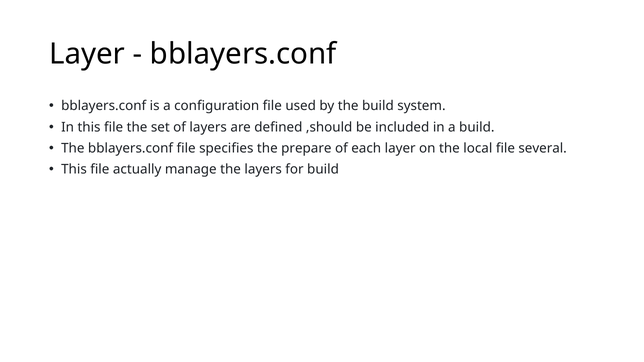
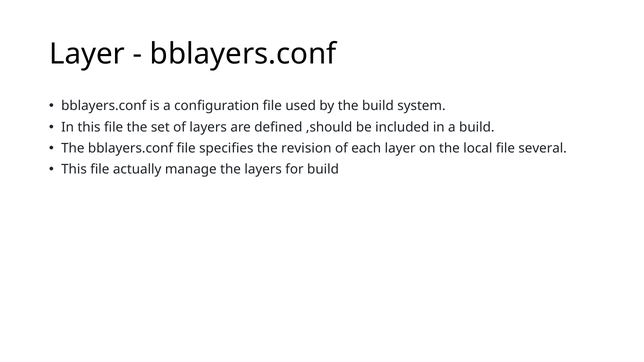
prepare: prepare -> revision
